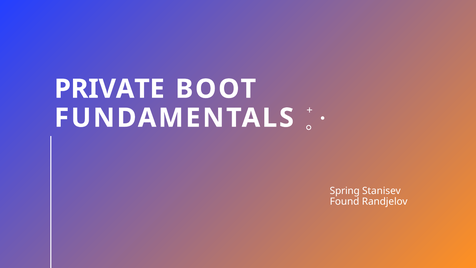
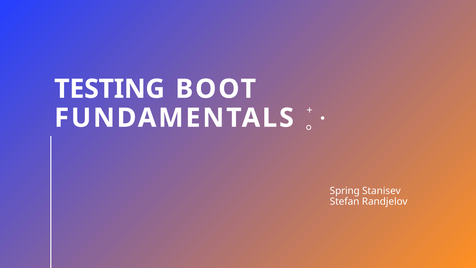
PRIVATE: PRIVATE -> TESTING
Found: Found -> Stefan
